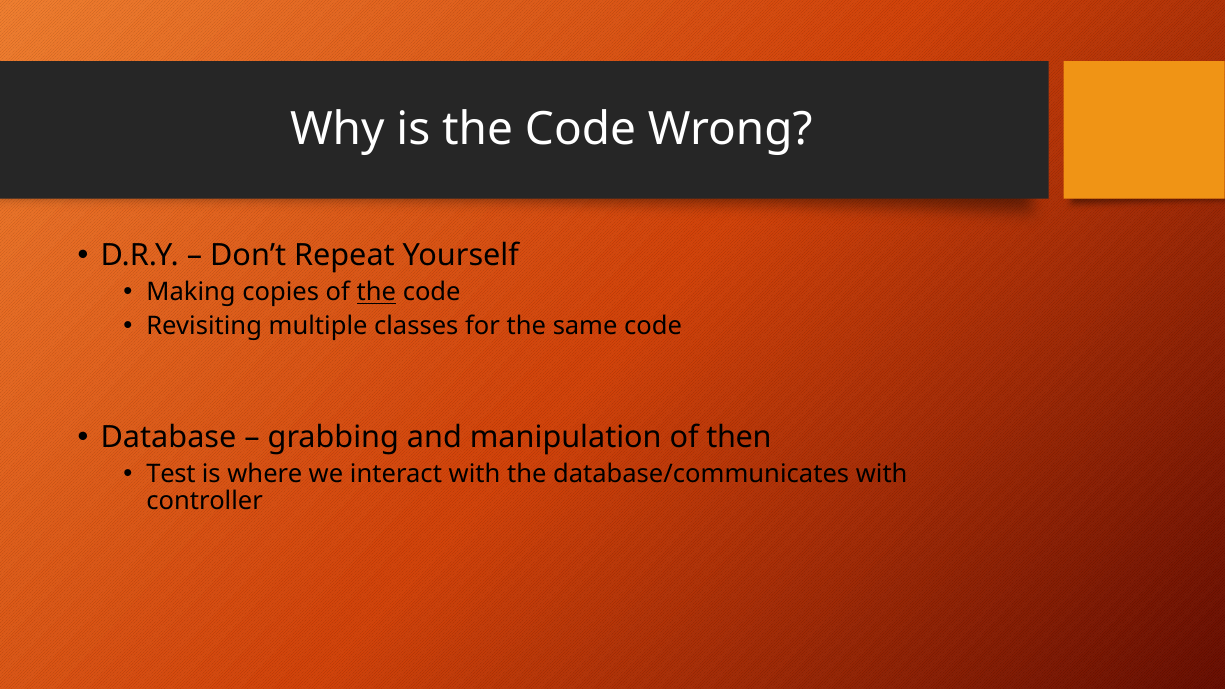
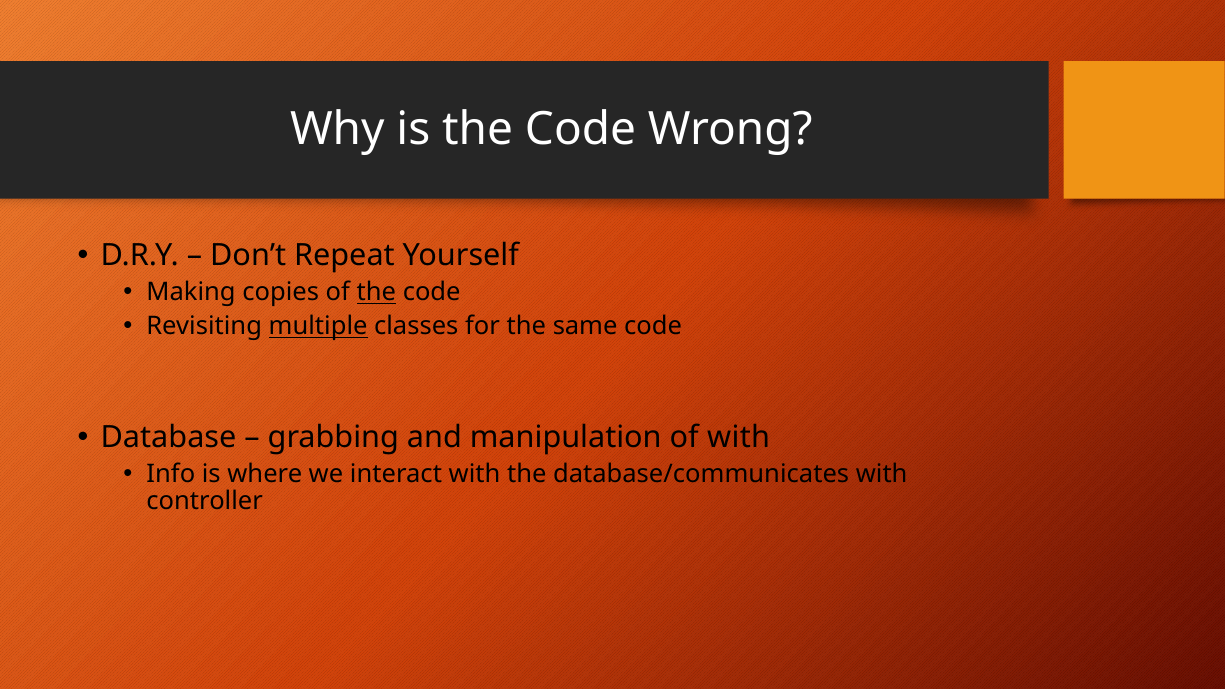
multiple underline: none -> present
of then: then -> with
Test: Test -> Info
